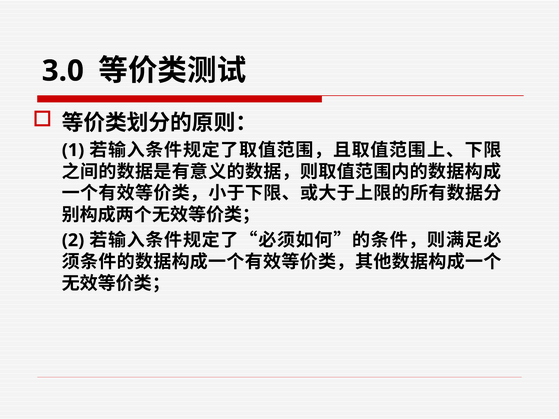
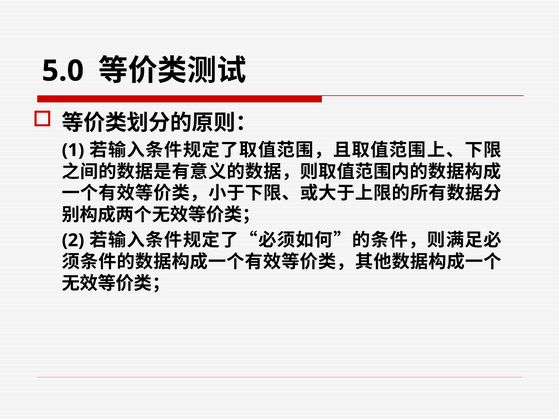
3.0: 3.0 -> 5.0
